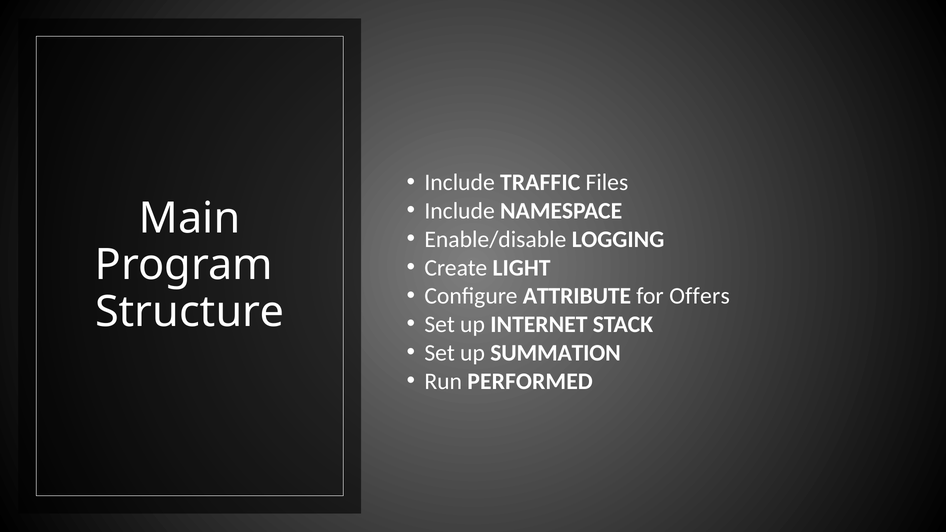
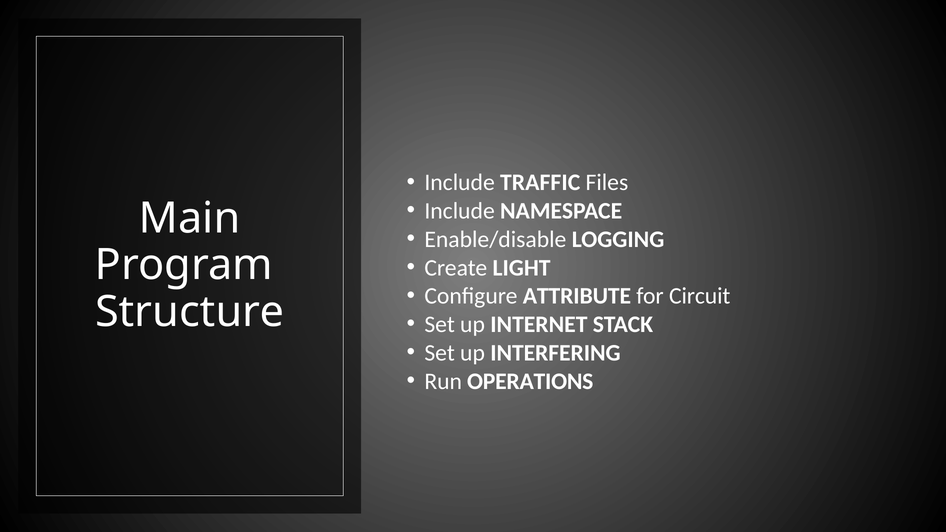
Offers: Offers -> Circuit
SUMMATION: SUMMATION -> INTERFERING
PERFORMED: PERFORMED -> OPERATIONS
